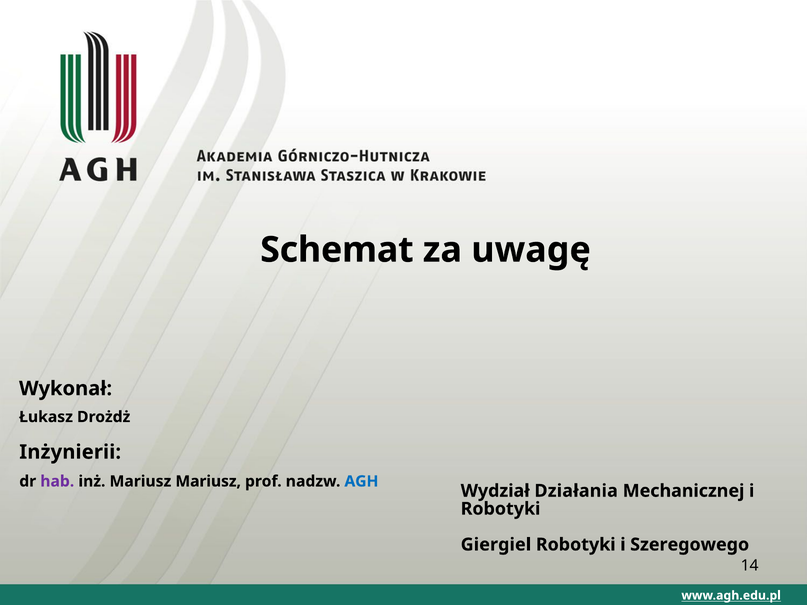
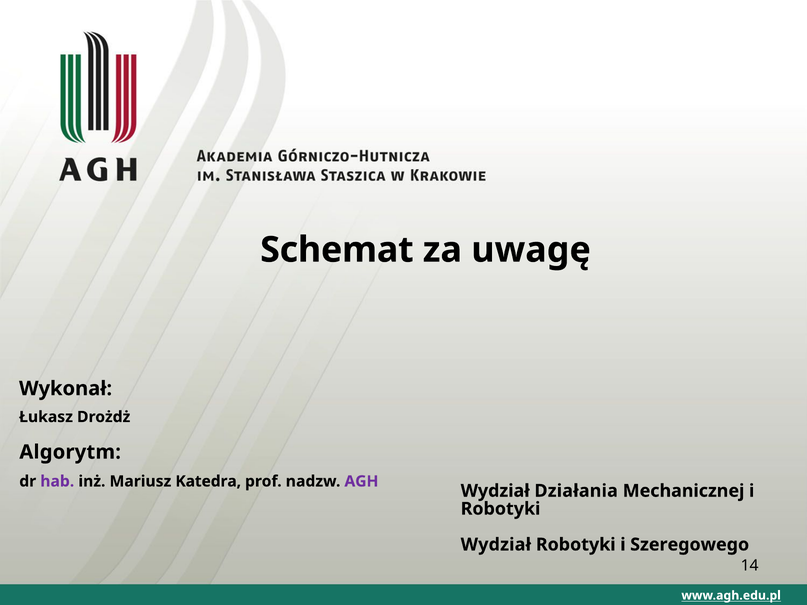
Inżynierii: Inżynierii -> Algorytm
Mariusz Mariusz: Mariusz -> Katedra
AGH colour: blue -> purple
Giergiel at (496, 545): Giergiel -> Wydział
